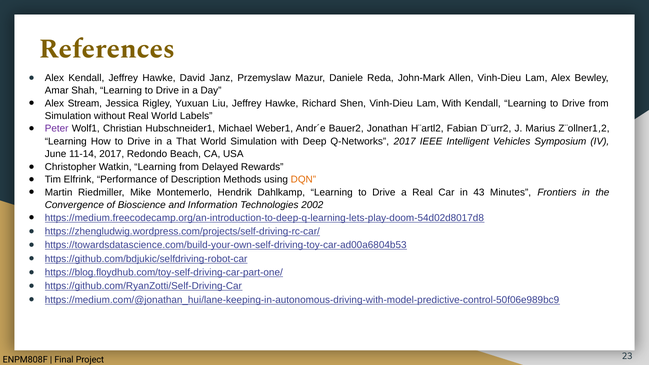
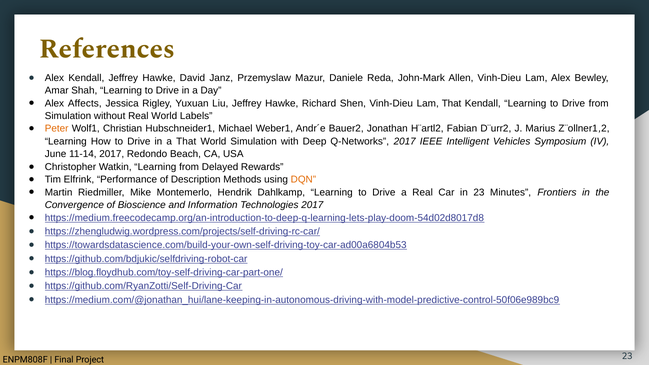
Stream: Stream -> Affects
Lam With: With -> That
Peter colour: purple -> orange
in 43: 43 -> 23
Technologies 2002: 2002 -> 2017
